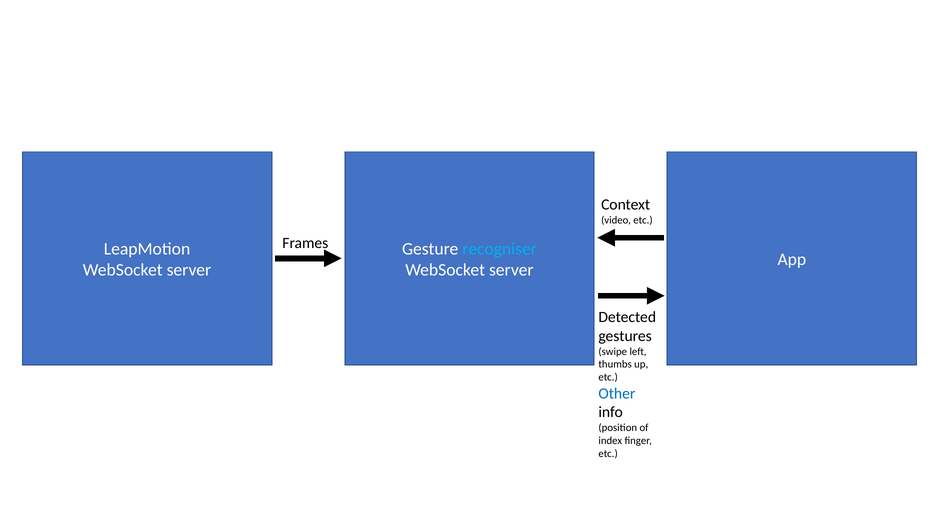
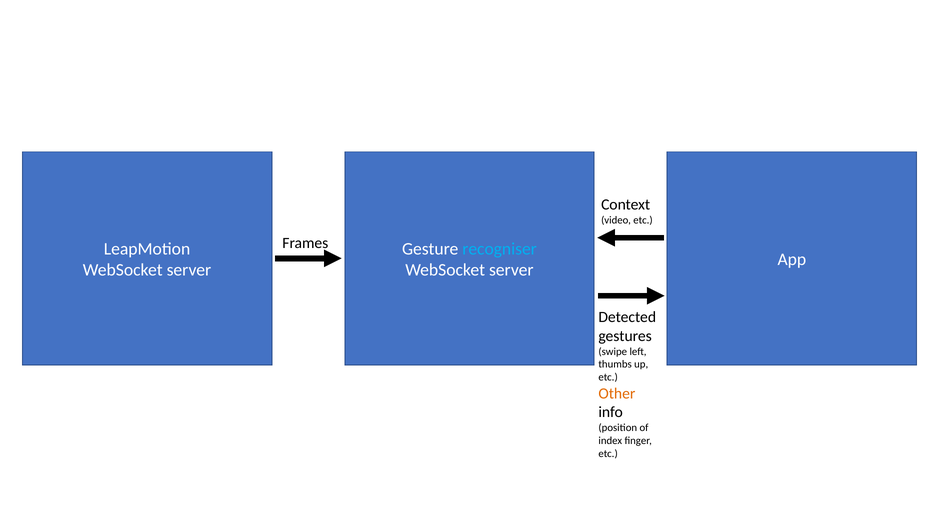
Other colour: blue -> orange
